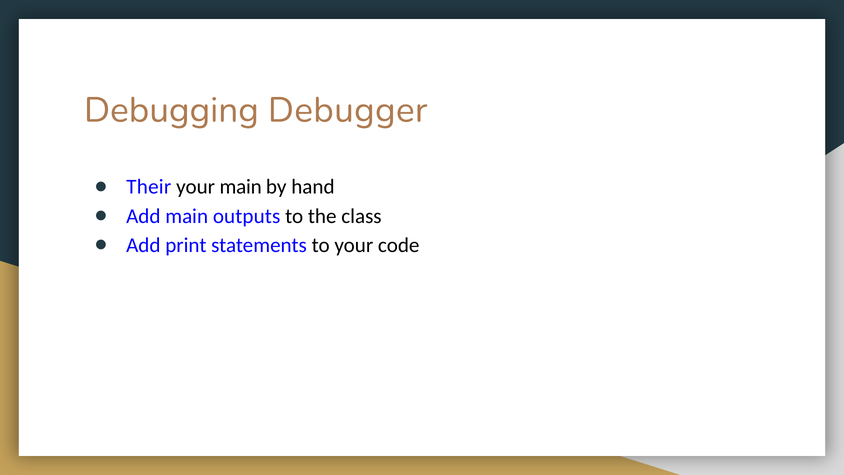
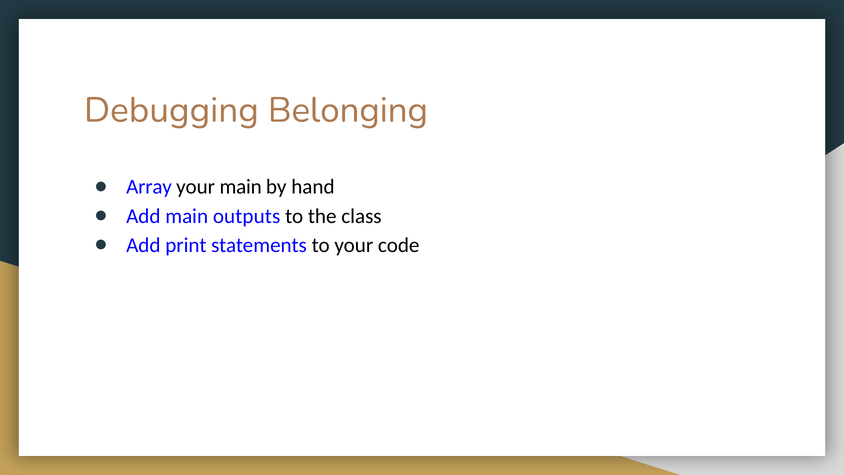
Debugger: Debugger -> Belonging
Their: Their -> Array
